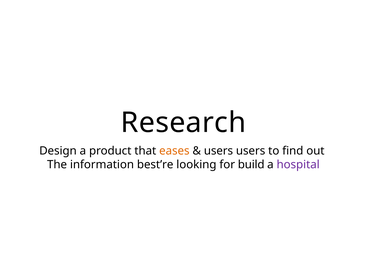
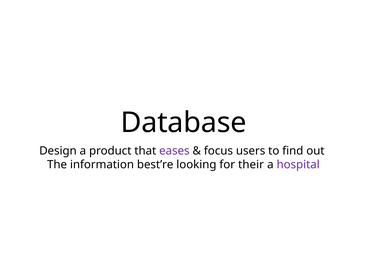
Research: Research -> Database
eases colour: orange -> purple
users at (218, 151): users -> focus
build: build -> their
